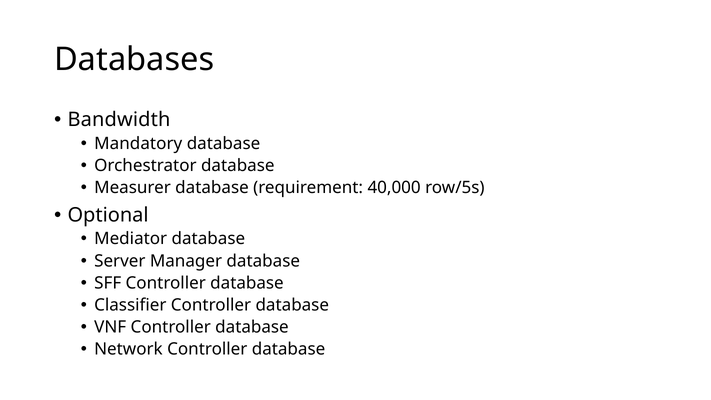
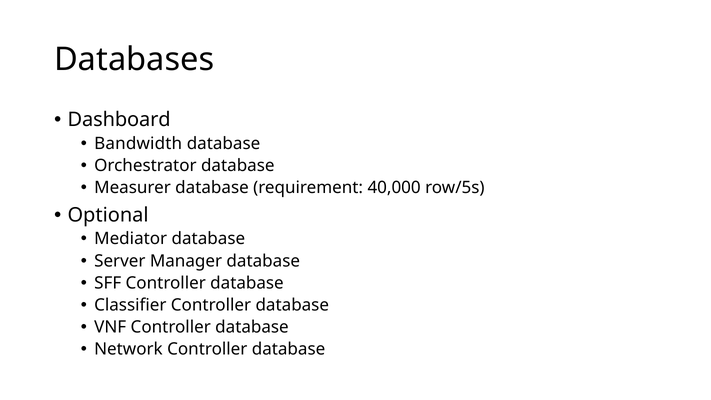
Bandwidth: Bandwidth -> Dashboard
Mandatory: Mandatory -> Bandwidth
